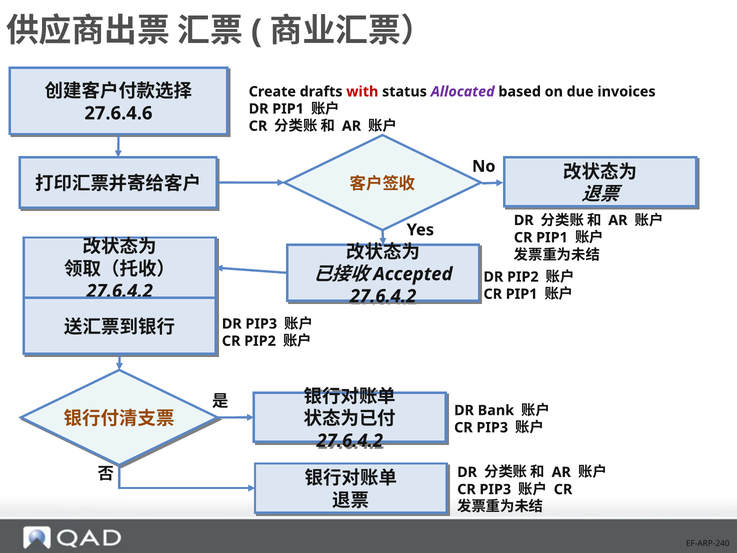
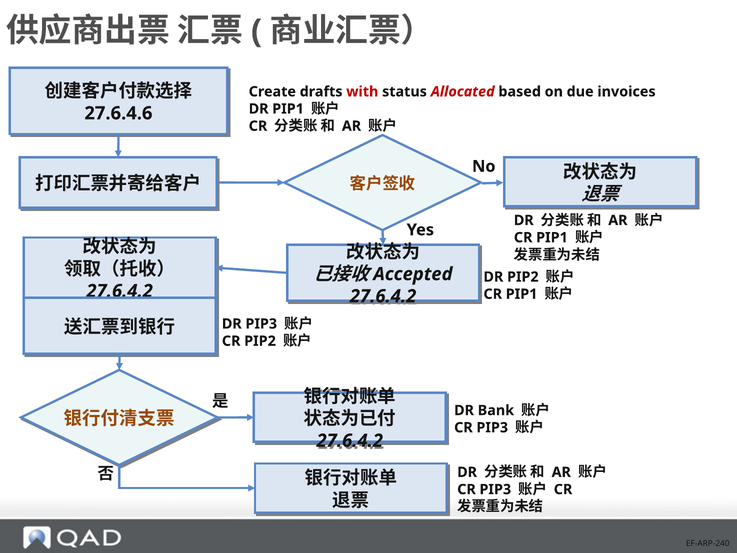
Allocated colour: purple -> red
